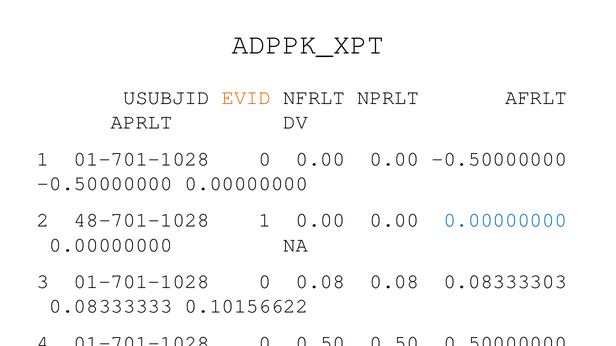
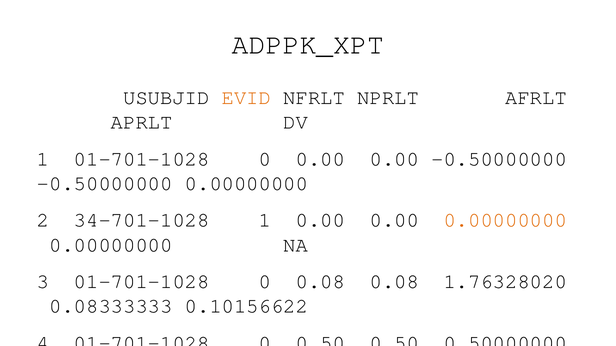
48-701-1028: 48-701-1028 -> 34-701-1028
0.00000000 at (505, 221) colour: blue -> orange
0.08333303: 0.08333303 -> 1.76328020
